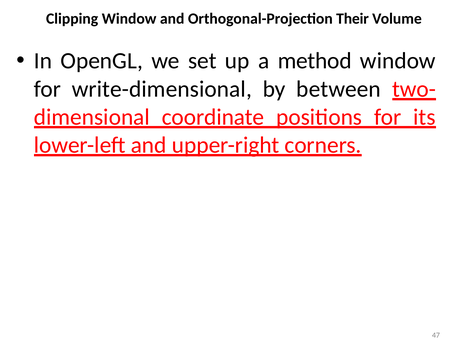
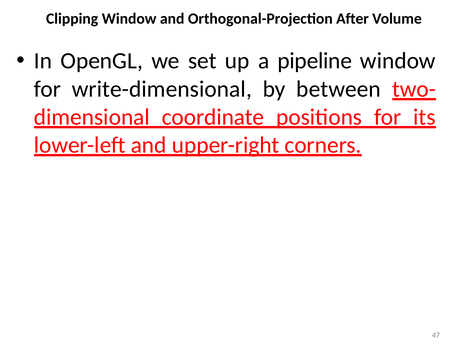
Their: Their -> After
method: method -> pipeline
